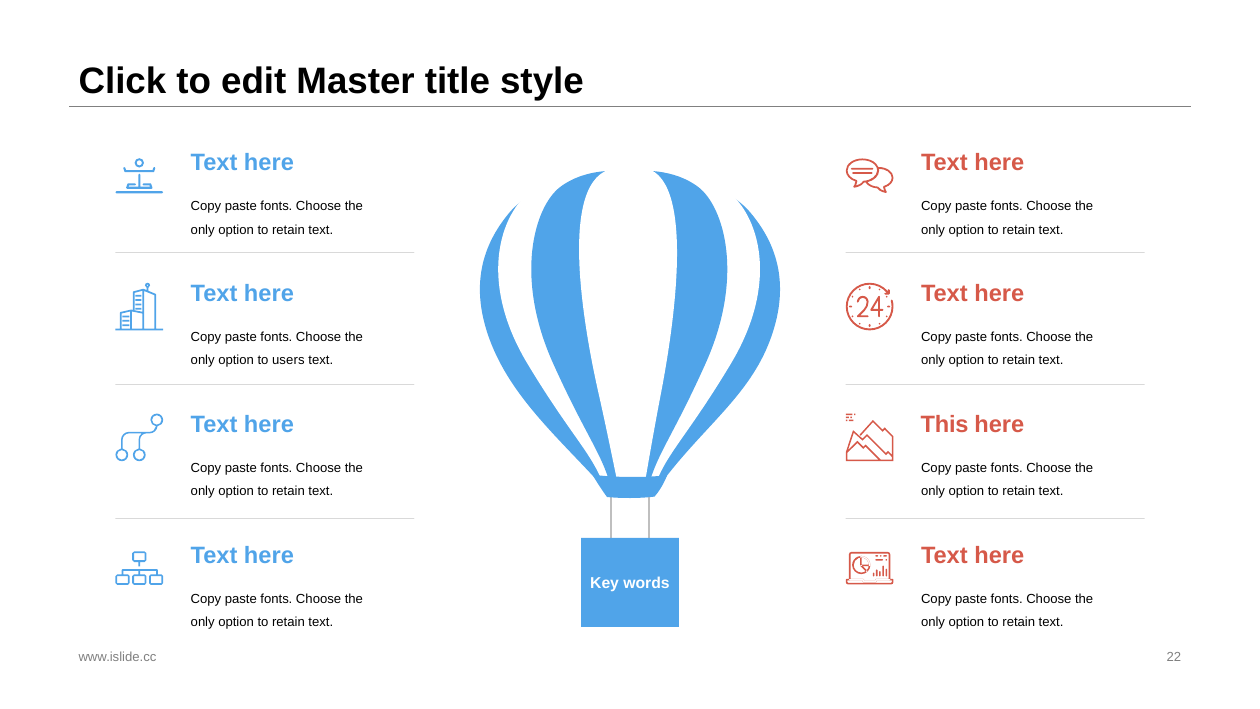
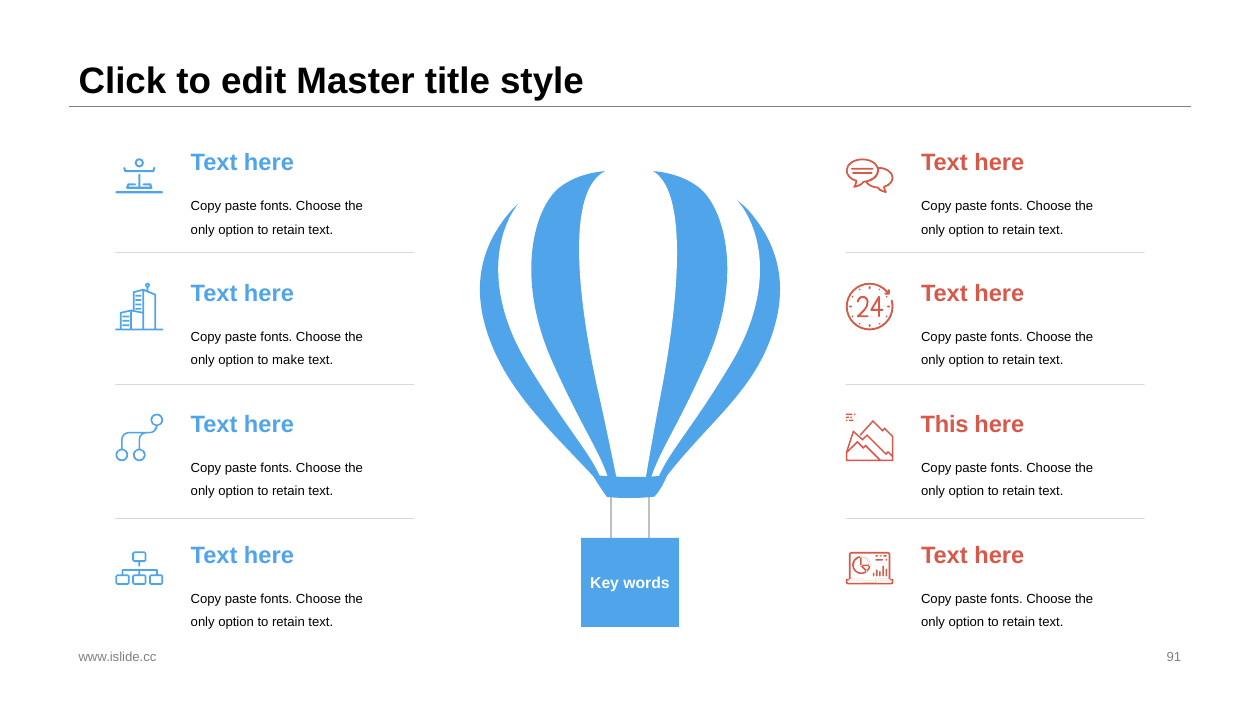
users: users -> make
22: 22 -> 91
